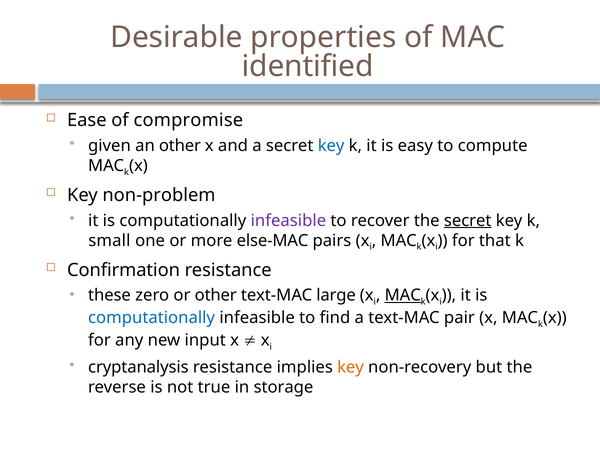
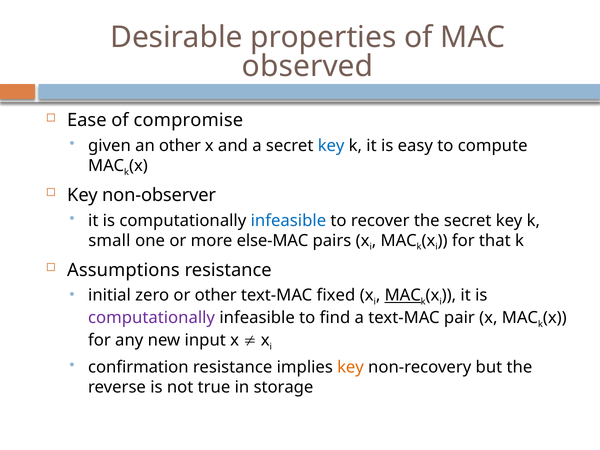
identified: identified -> observed
non-problem: non-problem -> non-observer
infeasible at (288, 221) colour: purple -> blue
secret at (468, 221) underline: present -> none
Confirmation: Confirmation -> Assumptions
these: these -> initial
large: large -> fixed
computationally at (152, 318) colour: blue -> purple
cryptanalysis: cryptanalysis -> confirmation
